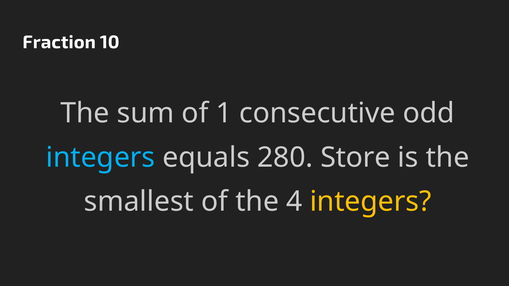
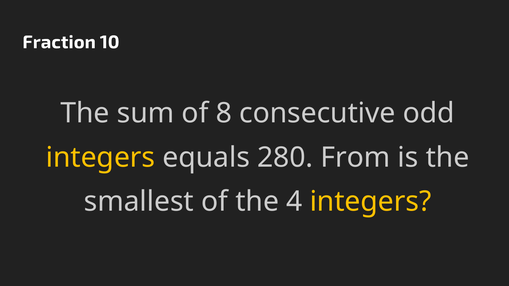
1: 1 -> 8
integers at (100, 158) colour: light blue -> yellow
Store: Store -> From
